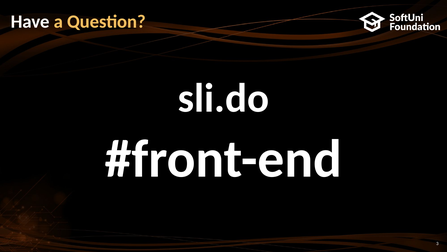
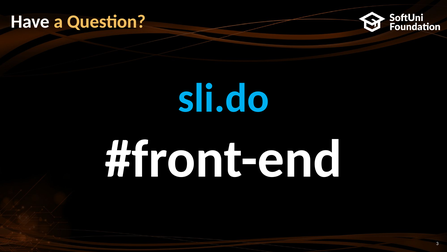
sli.do colour: white -> light blue
